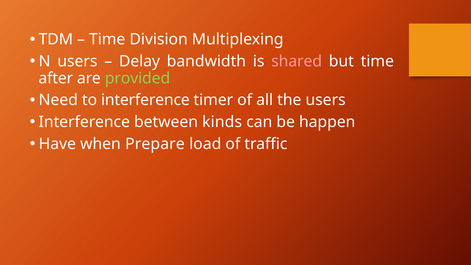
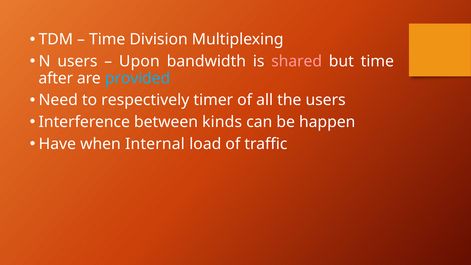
Delay: Delay -> Upon
provided colour: light green -> light blue
to interference: interference -> respectively
Prepare: Prepare -> Internal
